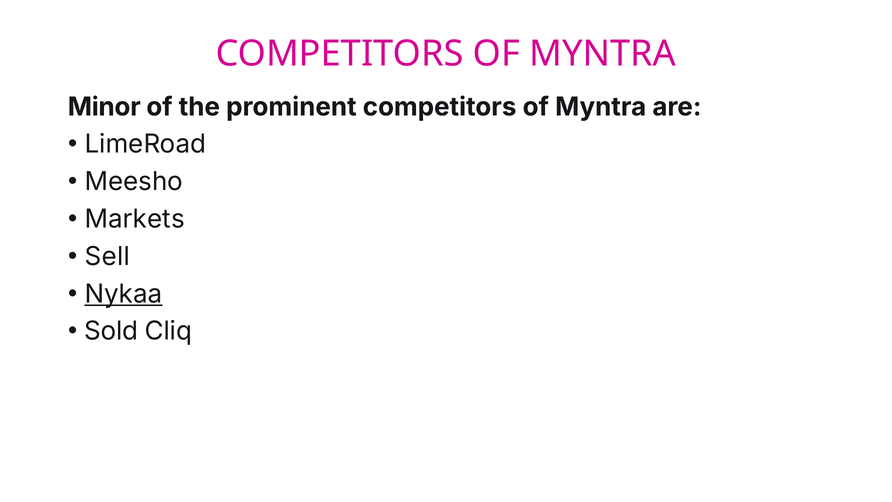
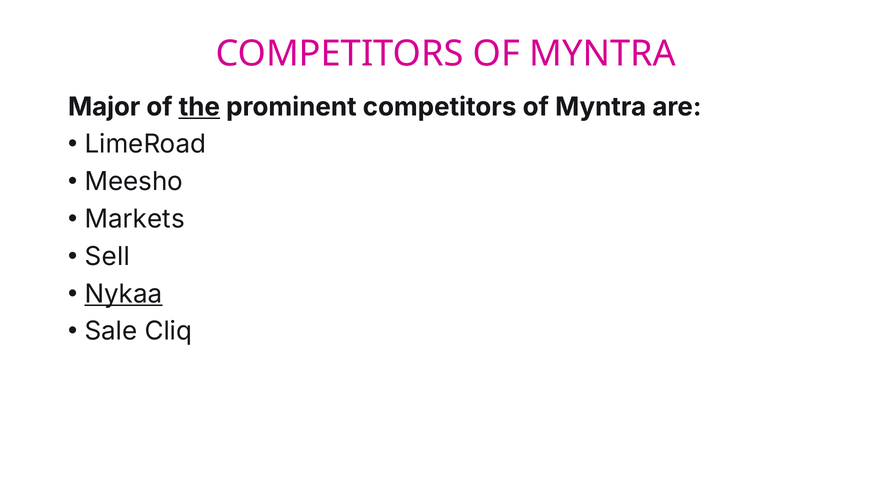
Minor: Minor -> Major
the underline: none -> present
Sold: Sold -> Sale
